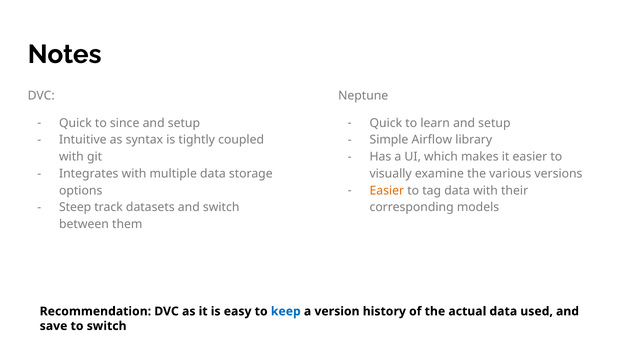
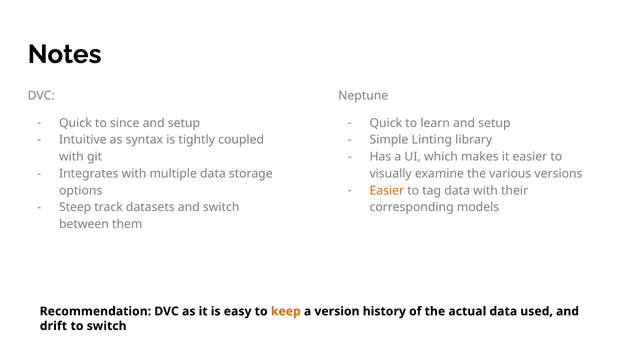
Airflow: Airflow -> Linting
keep colour: blue -> orange
save: save -> drift
